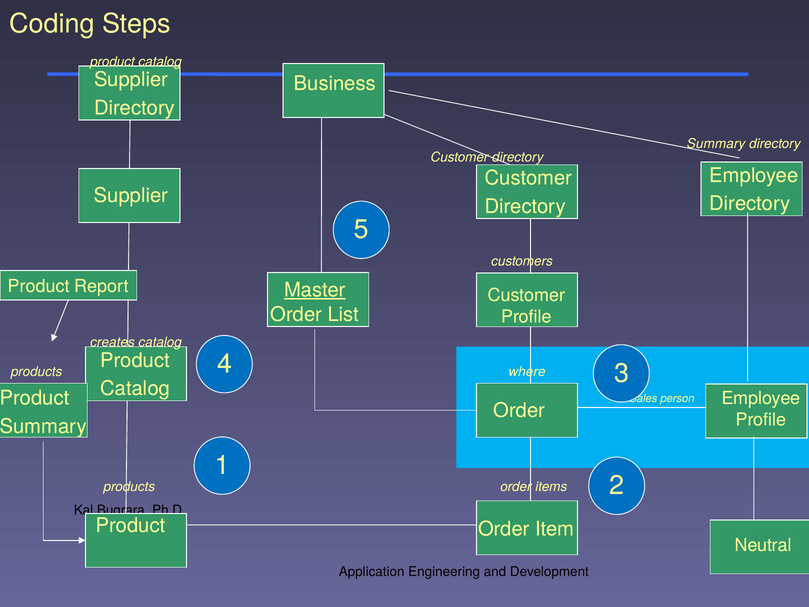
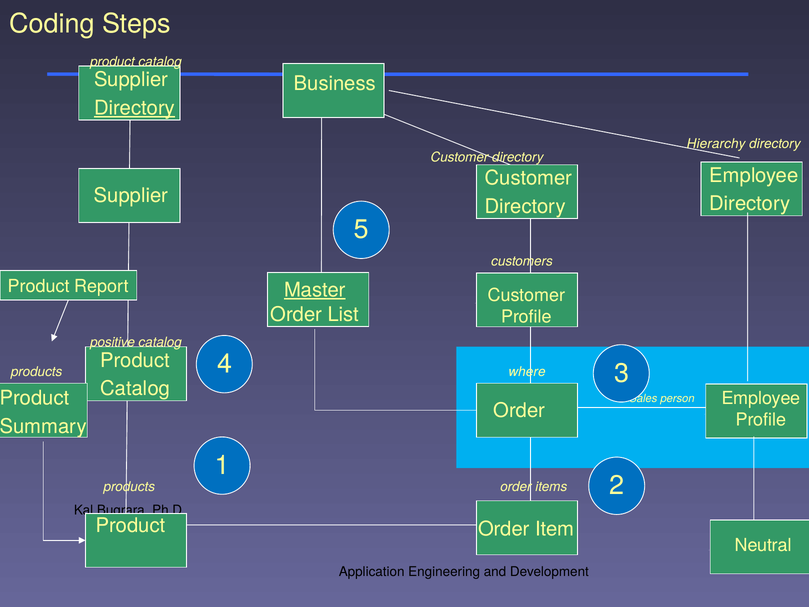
Directory at (134, 108) underline: none -> present
Summary at (716, 144): Summary -> Hierarchy
creates: creates -> positive
